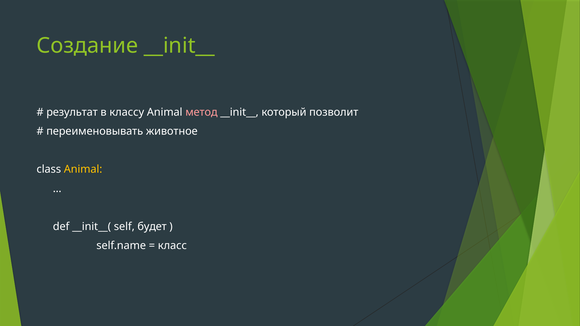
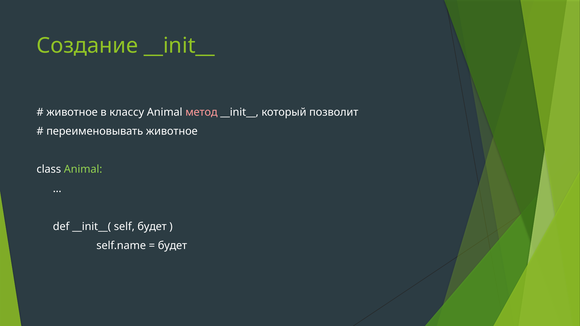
результат at (72, 112): результат -> животное
Animal at (83, 170) colour: yellow -> light green
класс at (172, 246): класс -> будет
